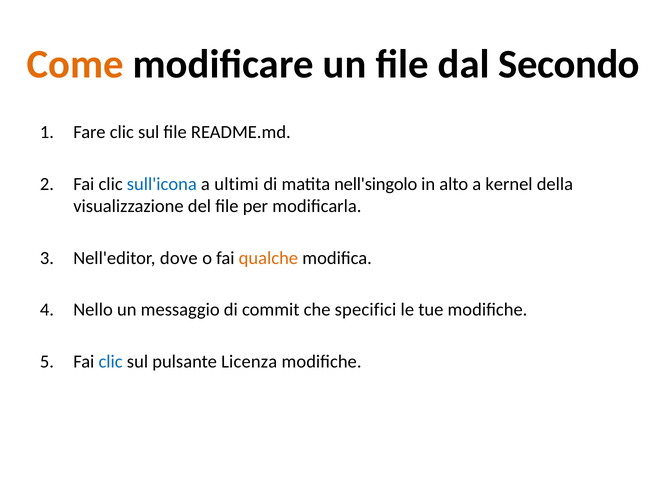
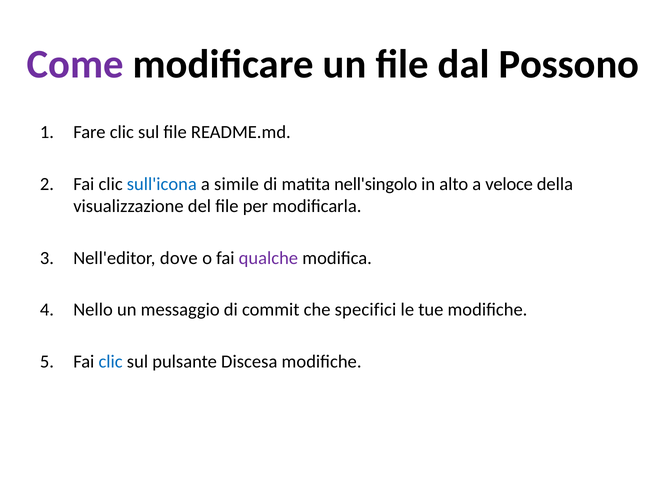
Come colour: orange -> purple
Secondo: Secondo -> Possono
ultimi: ultimi -> simile
kernel: kernel -> veloce
qualche colour: orange -> purple
Licenza: Licenza -> Discesa
